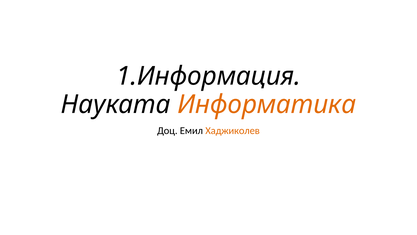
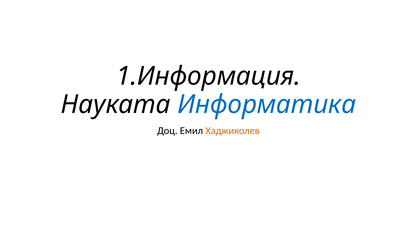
Информатика colour: orange -> blue
